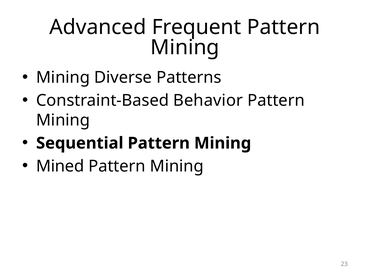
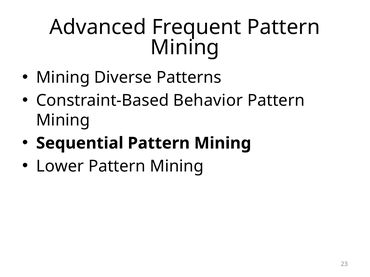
Mined: Mined -> Lower
